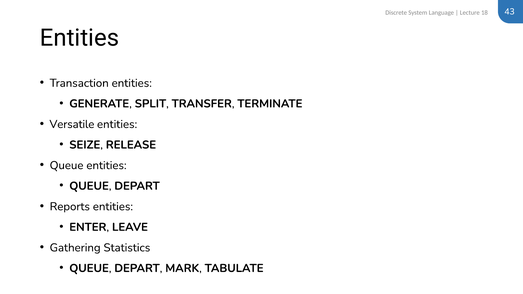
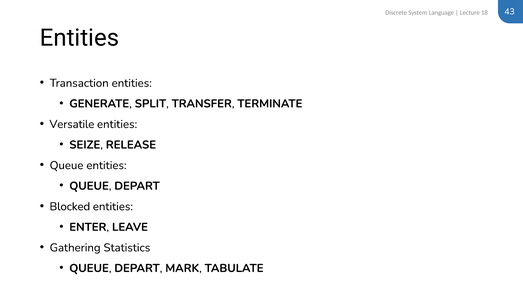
Reports: Reports -> Blocked
